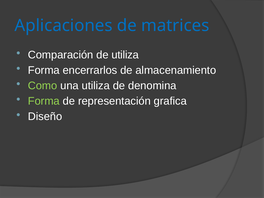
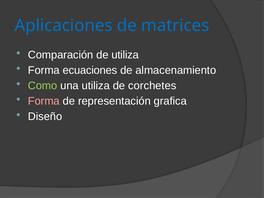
encerrarlos: encerrarlos -> ecuaciones
denomina: denomina -> corchetes
Forma at (44, 101) colour: light green -> pink
